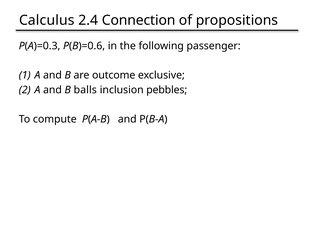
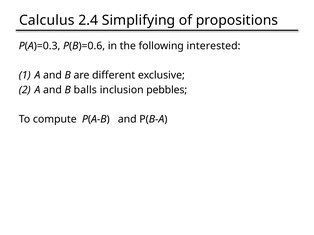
Connection: Connection -> Simplifying
passenger: passenger -> interested
outcome: outcome -> different
